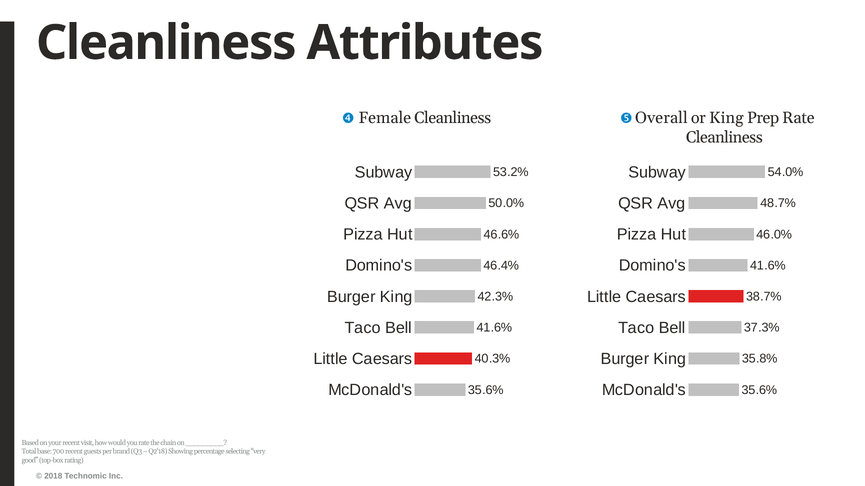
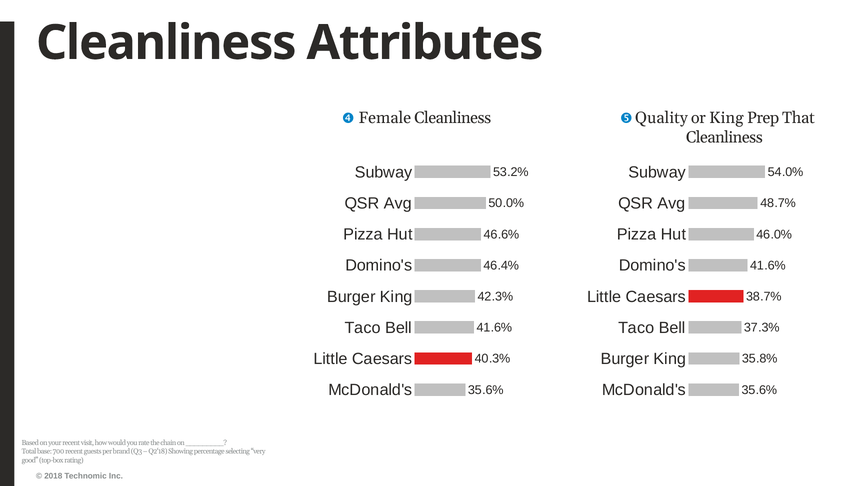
Overall: Overall -> Quality
Prep Rate: Rate -> That
